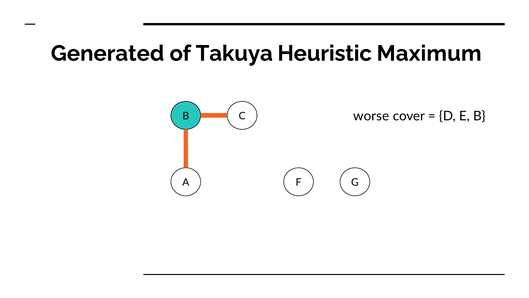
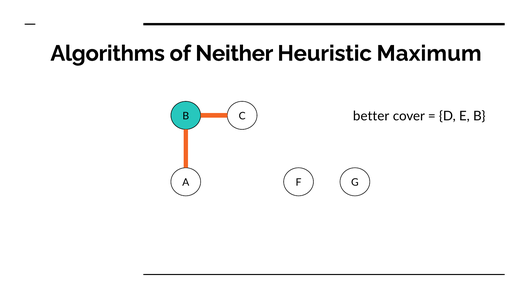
Generated: Generated -> Algorithms
Takuya: Takuya -> Neither
worse: worse -> better
